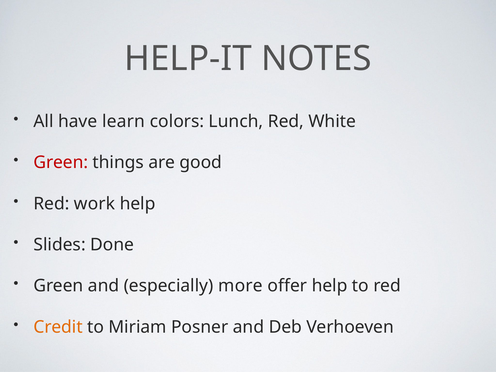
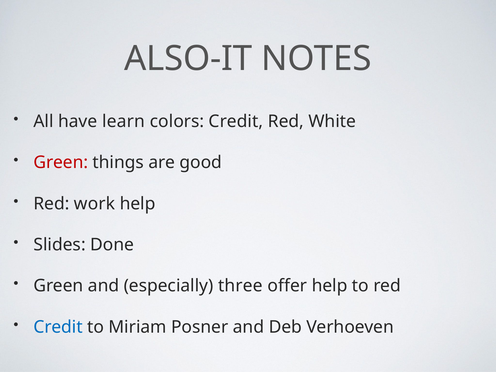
HELP-IT: HELP-IT -> ALSO-IT
colors Lunch: Lunch -> Credit
more: more -> three
Credit at (58, 327) colour: orange -> blue
